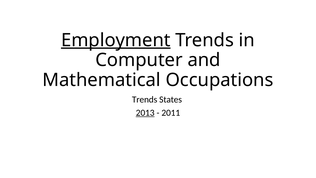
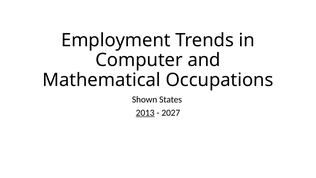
Employment underline: present -> none
Trends at (145, 99): Trends -> Shown
2011: 2011 -> 2027
